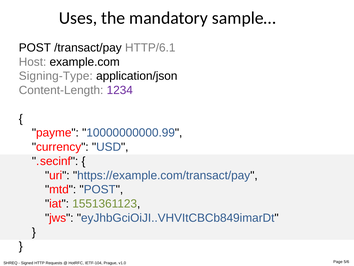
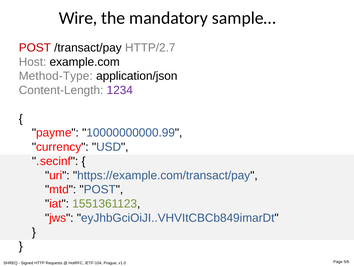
Uses: Uses -> Wire
POST at (35, 48) colour: black -> red
HTTP/6.1: HTTP/6.1 -> HTTP/2.7
Signing-Type: Signing-Type -> Method-Type
